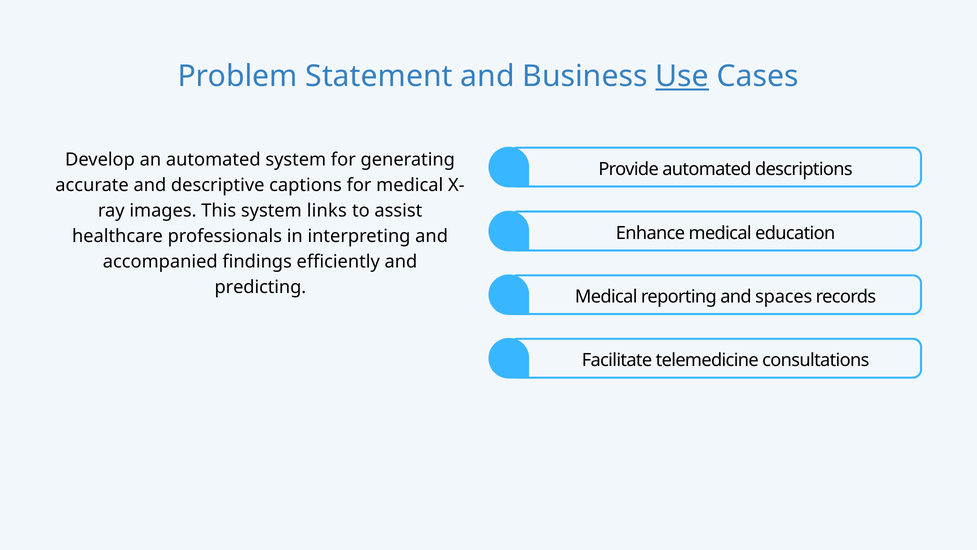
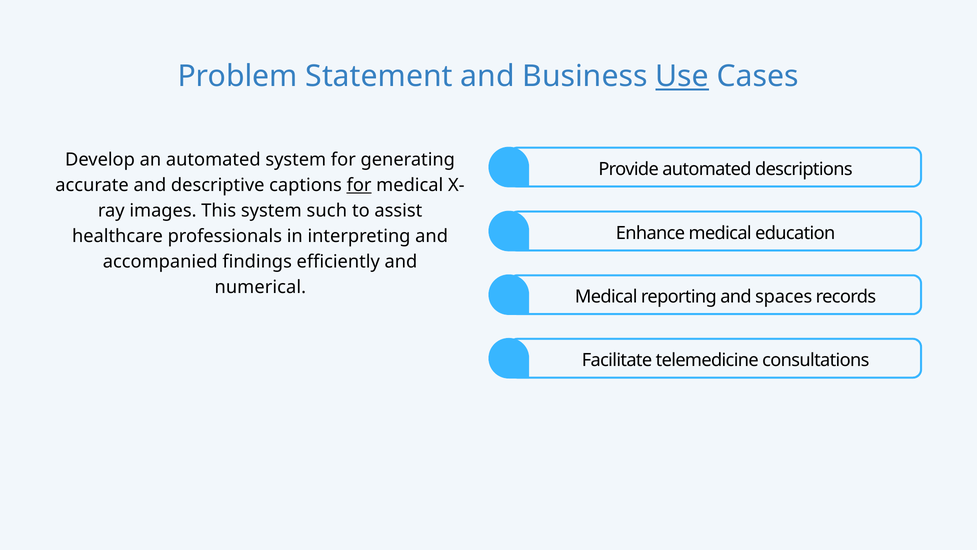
for at (359, 185) underline: none -> present
links: links -> such
predicting: predicting -> numerical
